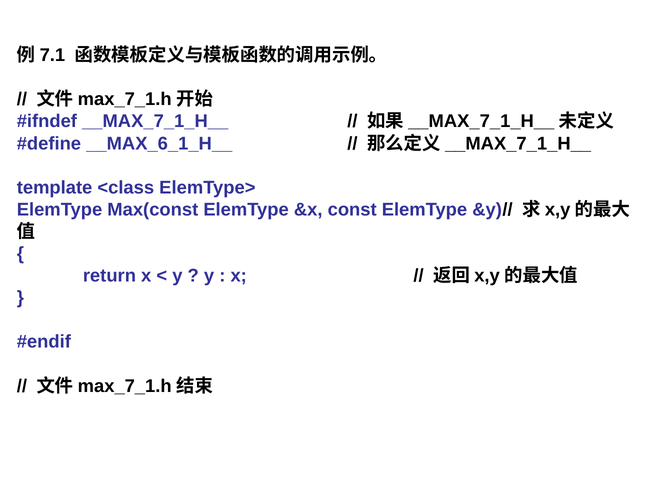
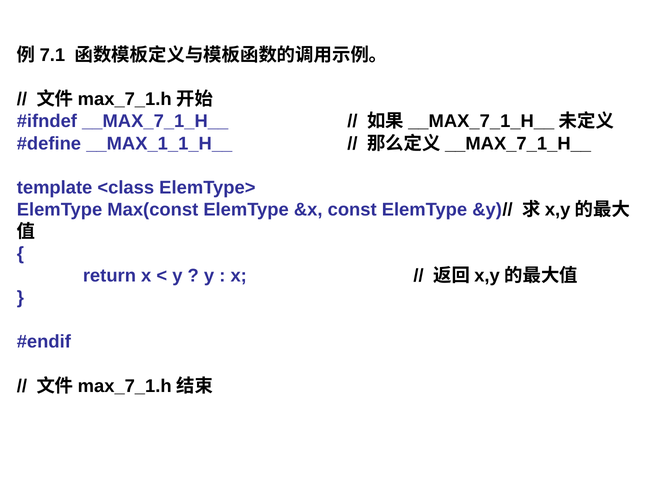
__MAX_6_1_H__: __MAX_6_1_H__ -> __MAX_1_1_H__
